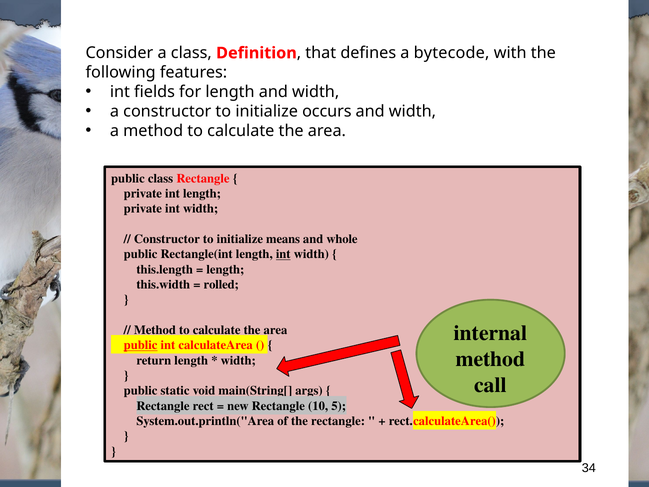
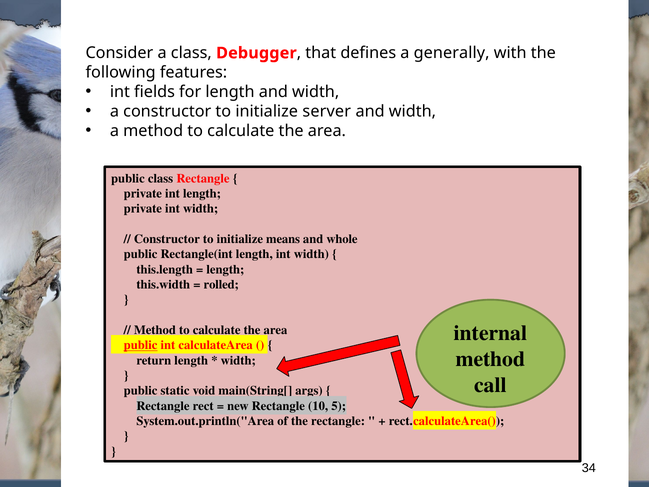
Definition: Definition -> Debugger
bytecode: bytecode -> generally
occurs: occurs -> server
int at (283, 254) underline: present -> none
